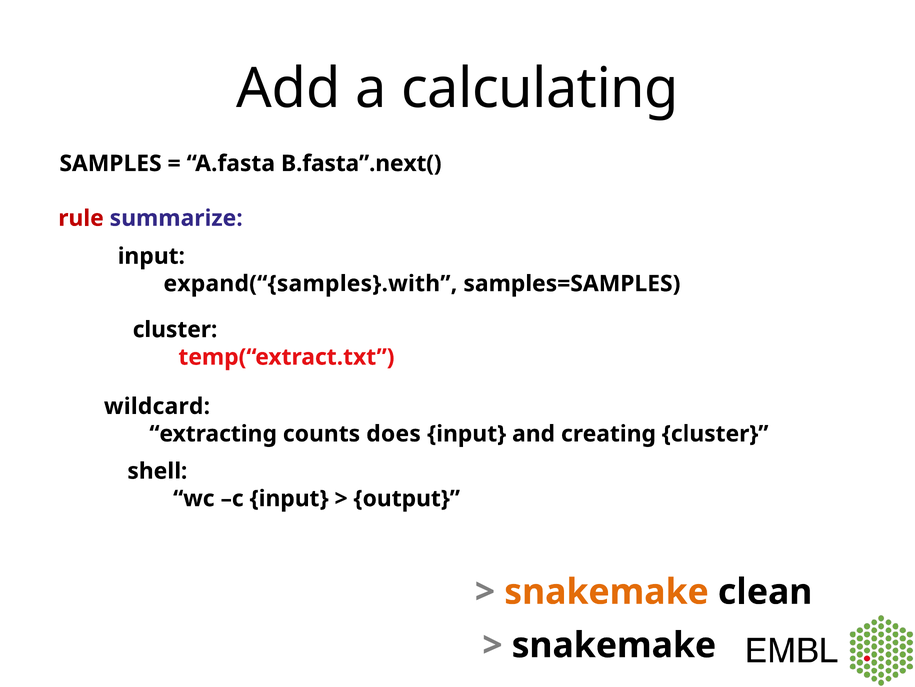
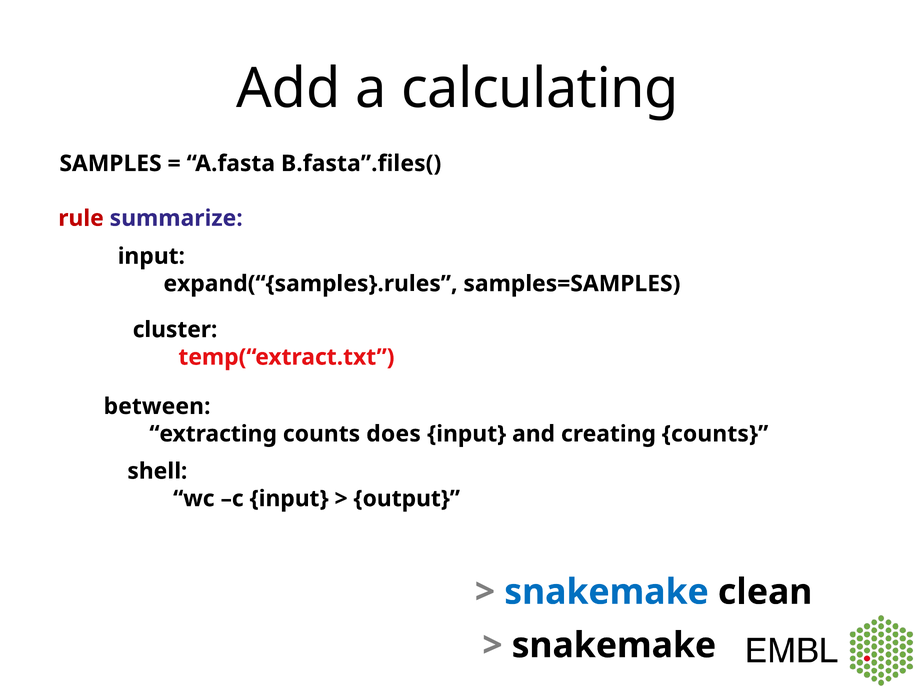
B.fasta”.next(: B.fasta”.next( -> B.fasta”.files(
expand(“{samples}.with: expand(“{samples}.with -> expand(“{samples}.rules
wildcard: wildcard -> between
creating cluster: cluster -> counts
snakemake at (606, 591) colour: orange -> blue
